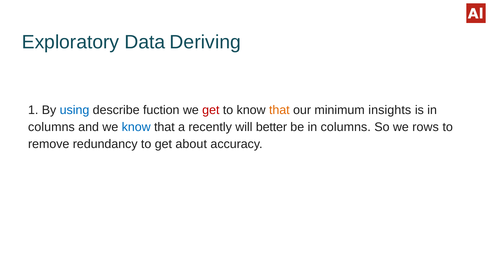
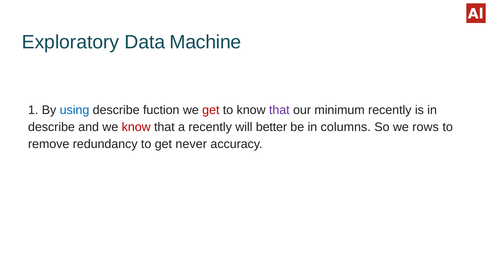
Deriving: Deriving -> Machine
that at (279, 110) colour: orange -> purple
minimum insights: insights -> recently
columns at (51, 127): columns -> describe
know at (136, 127) colour: blue -> red
about: about -> never
